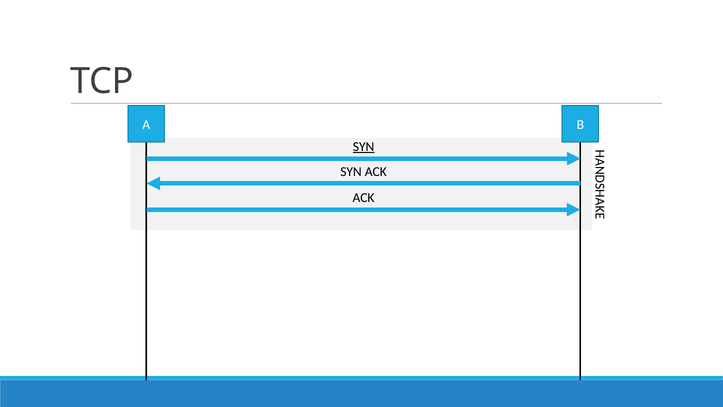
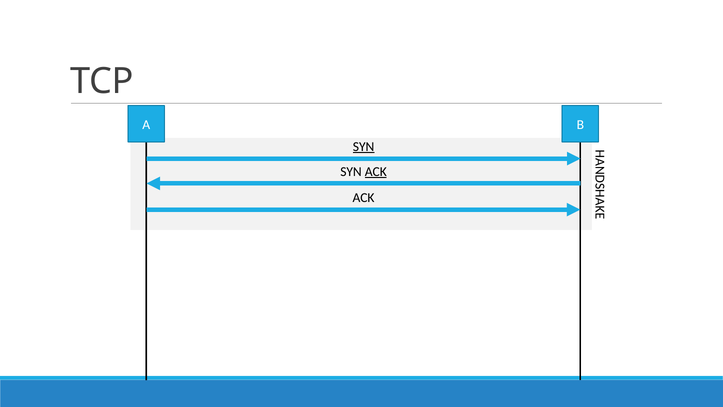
ACK at (376, 171) underline: none -> present
